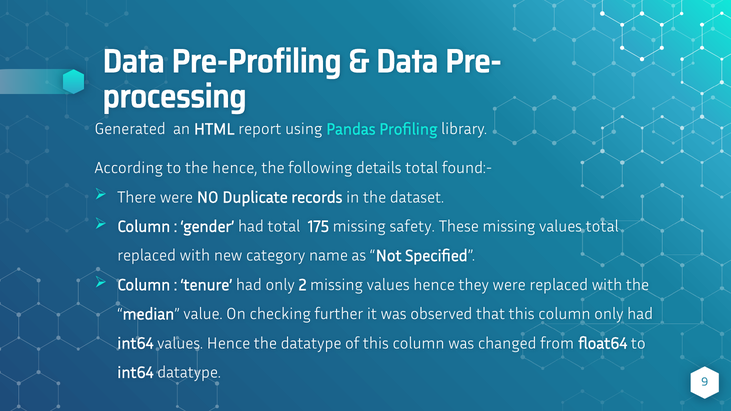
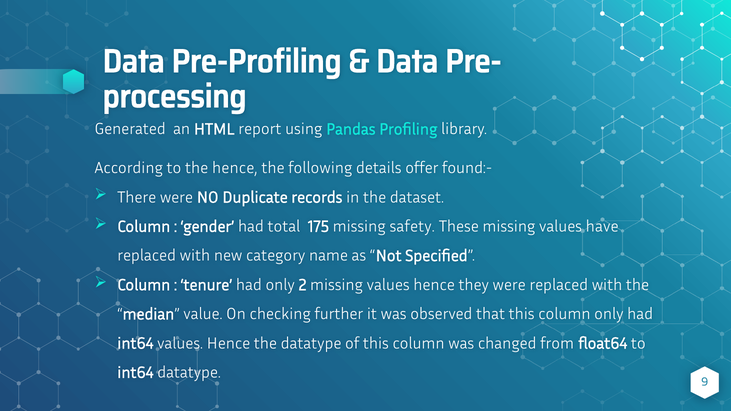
details total: total -> offer
values total: total -> have
